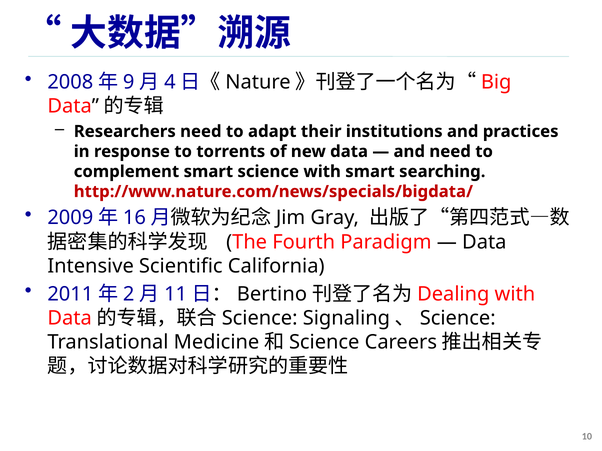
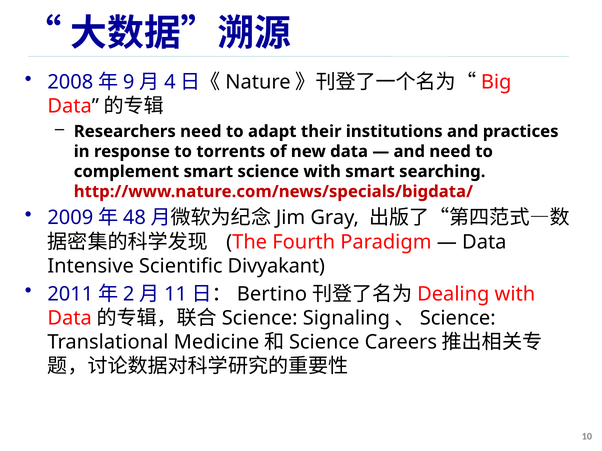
16: 16 -> 48
California: California -> Divyakant
